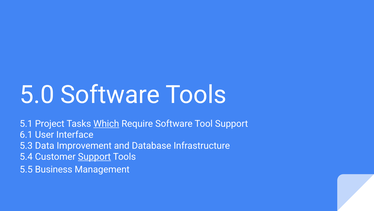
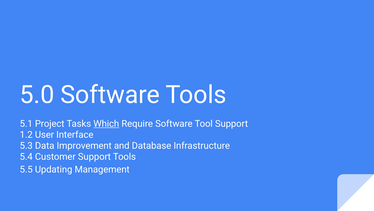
6.1: 6.1 -> 1.2
Support at (94, 156) underline: present -> none
Business: Business -> Updating
